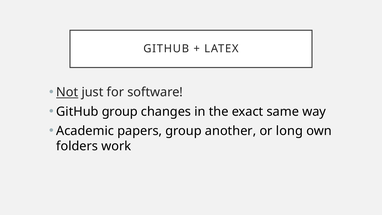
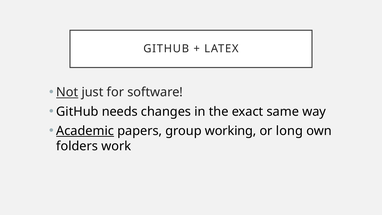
GitHub group: group -> needs
Academic underline: none -> present
another: another -> working
